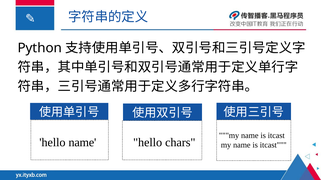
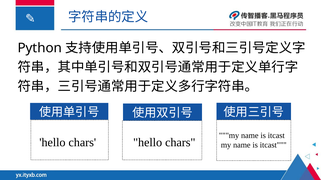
name at (82, 143): name -> chars
